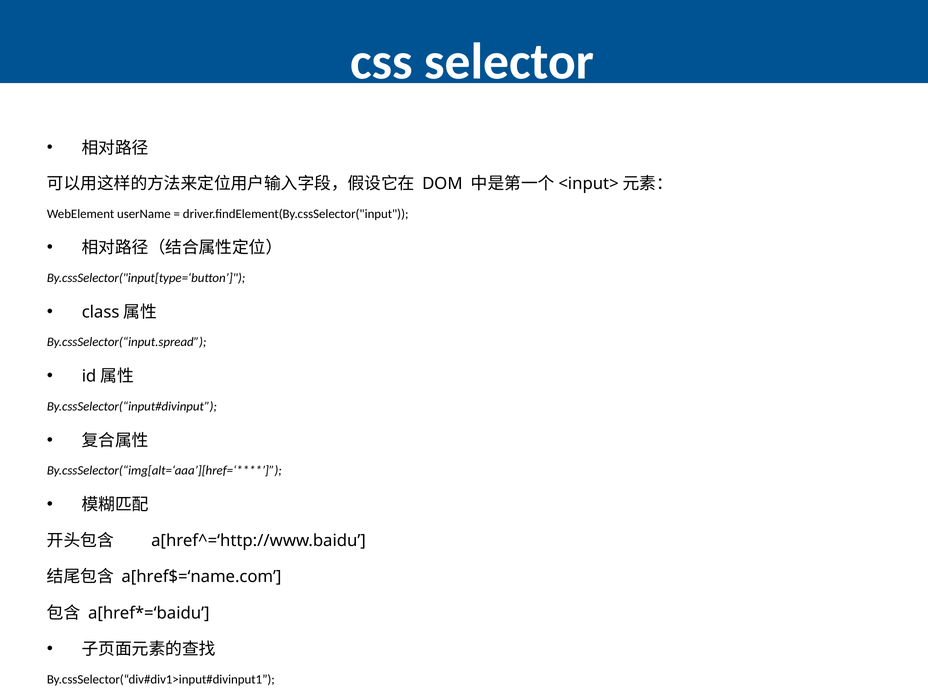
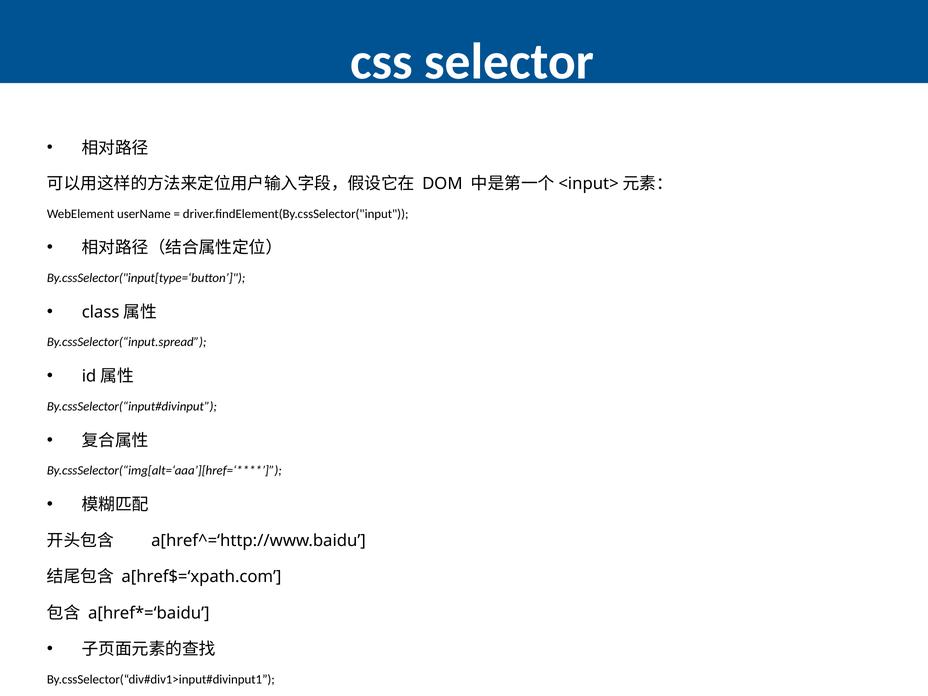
a[href$=‘name.com: a[href$=‘name.com -> a[href$=‘xpath.com
